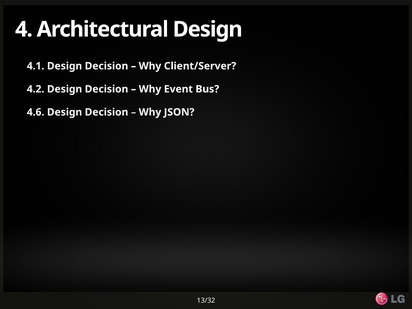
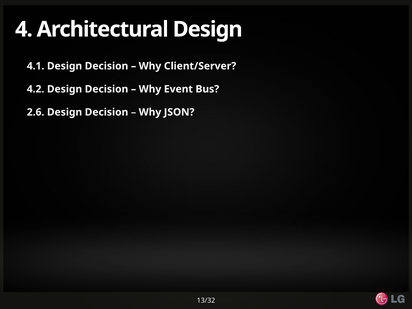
4.6: 4.6 -> 2.6
